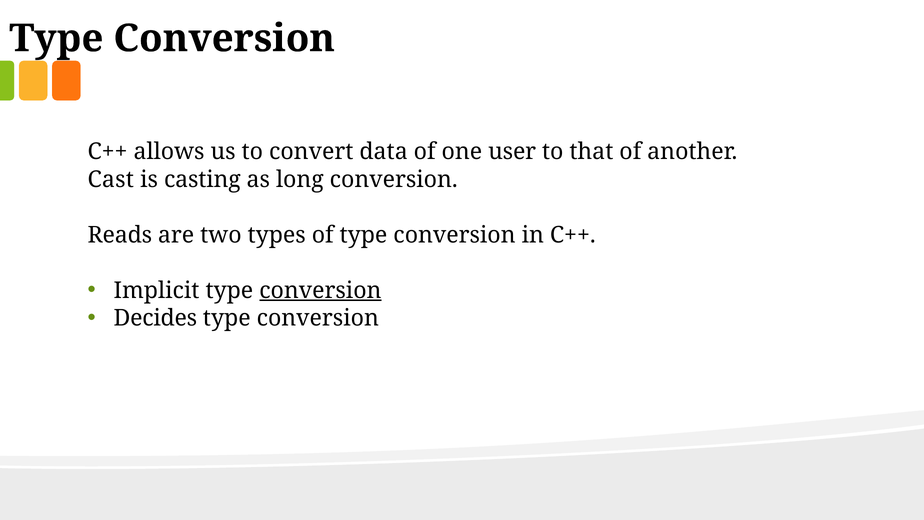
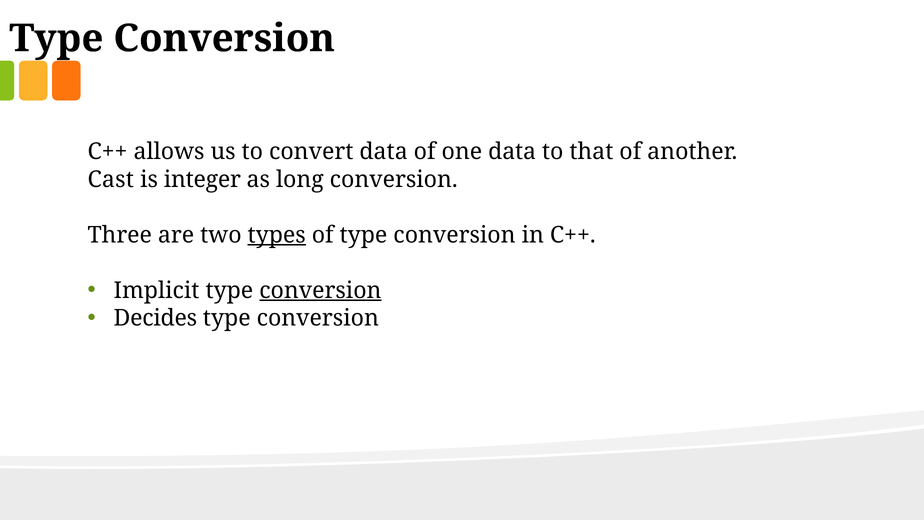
one user: user -> data
casting: casting -> integer
Reads: Reads -> Three
types underline: none -> present
